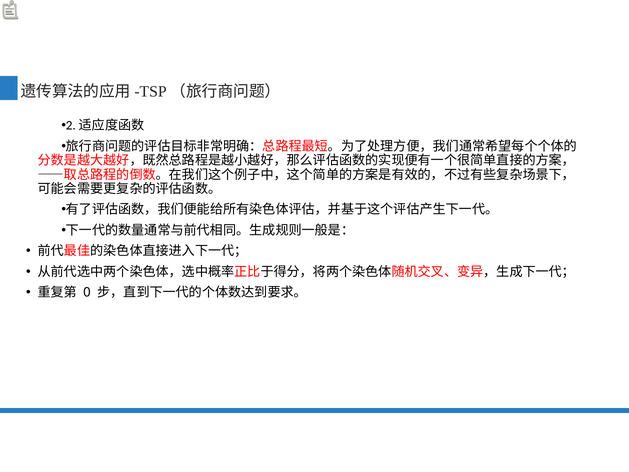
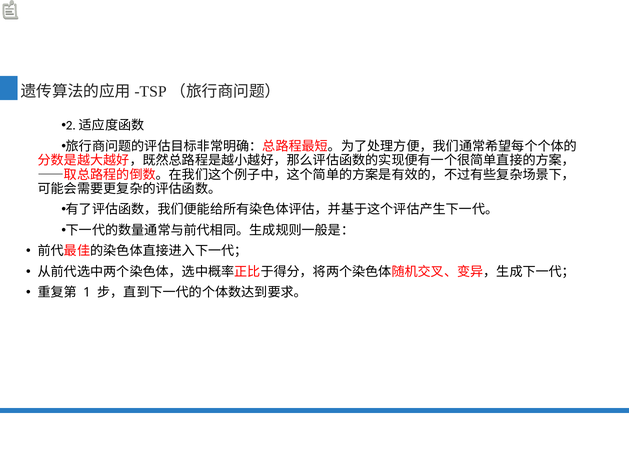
0: 0 -> 1
